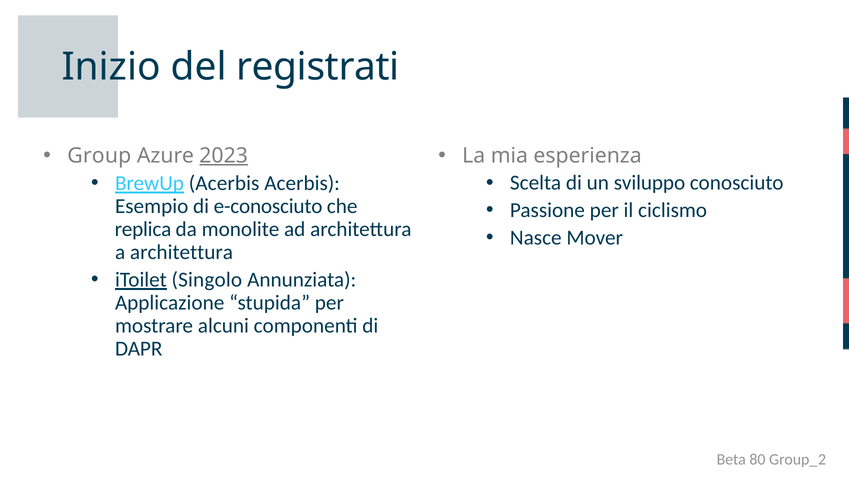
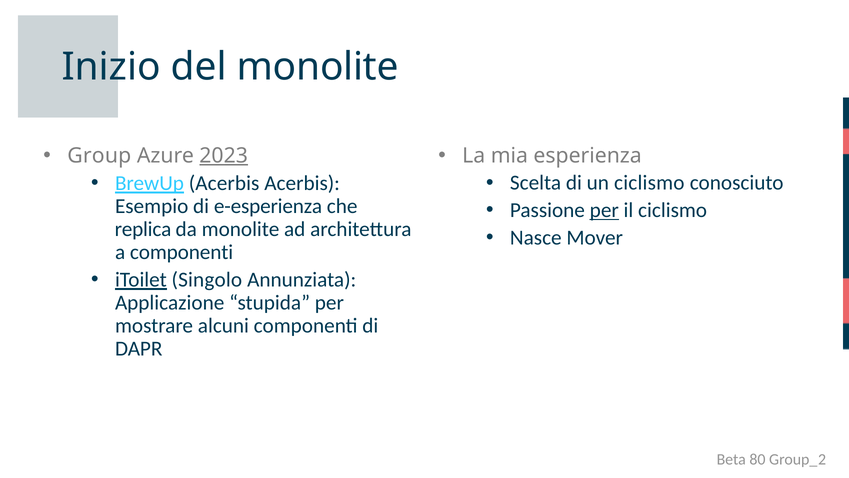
del registrati: registrati -> monolite
un sviluppo: sviluppo -> ciclismo
e-conosciuto: e-conosciuto -> e-esperienza
per at (604, 210) underline: none -> present
a architettura: architettura -> componenti
